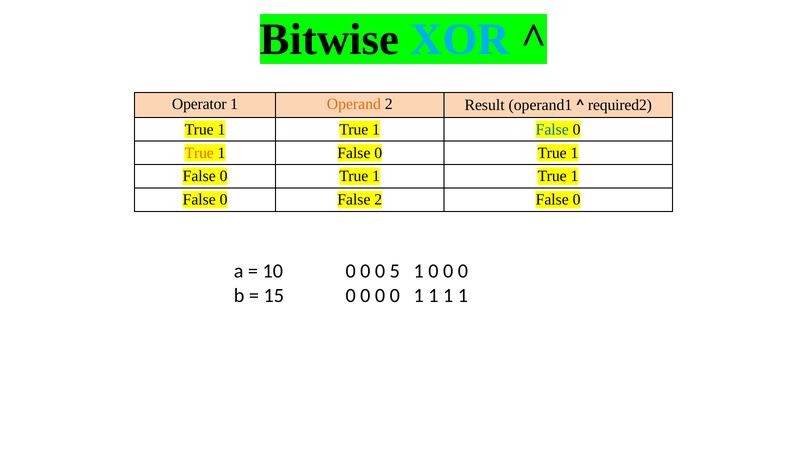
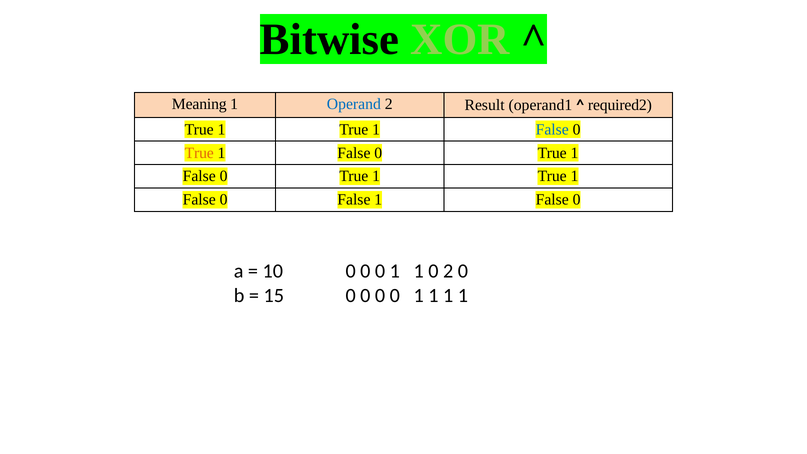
XOR colour: light blue -> light green
Operator: Operator -> Meaning
Operand colour: orange -> blue
False 2: 2 -> 1
5 at (395, 271): 5 -> 1
1 0 0: 0 -> 2
